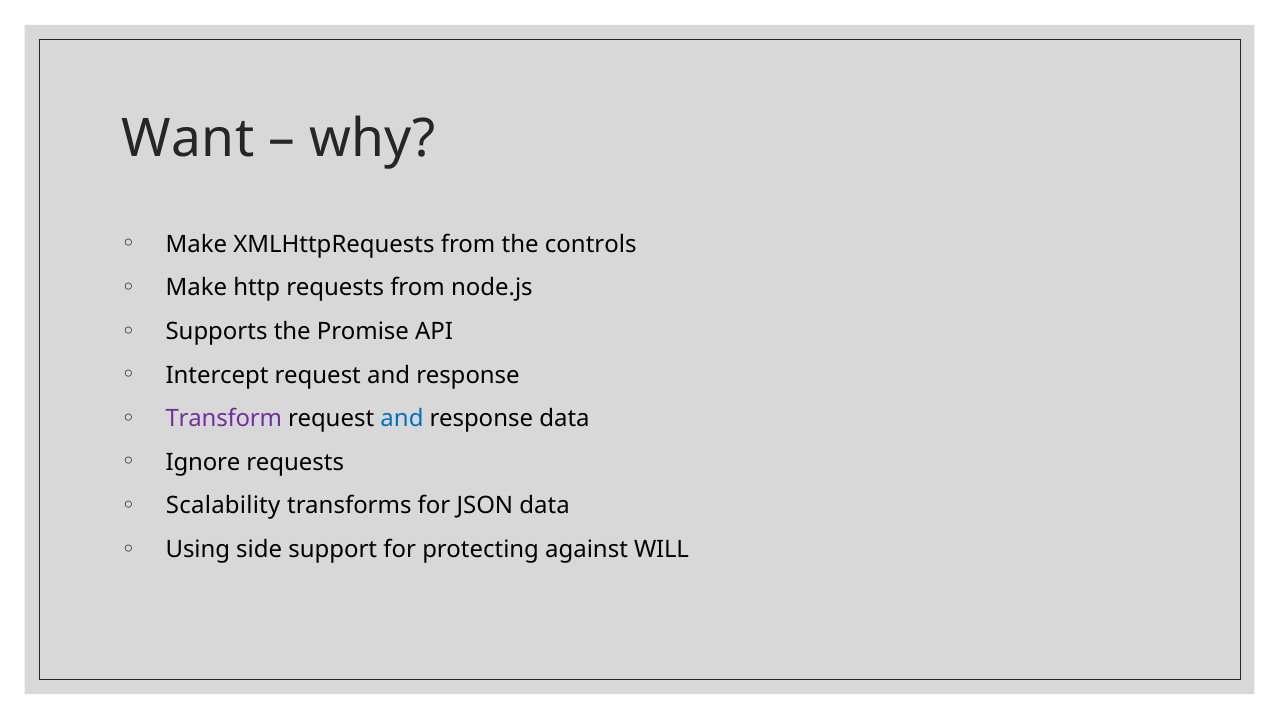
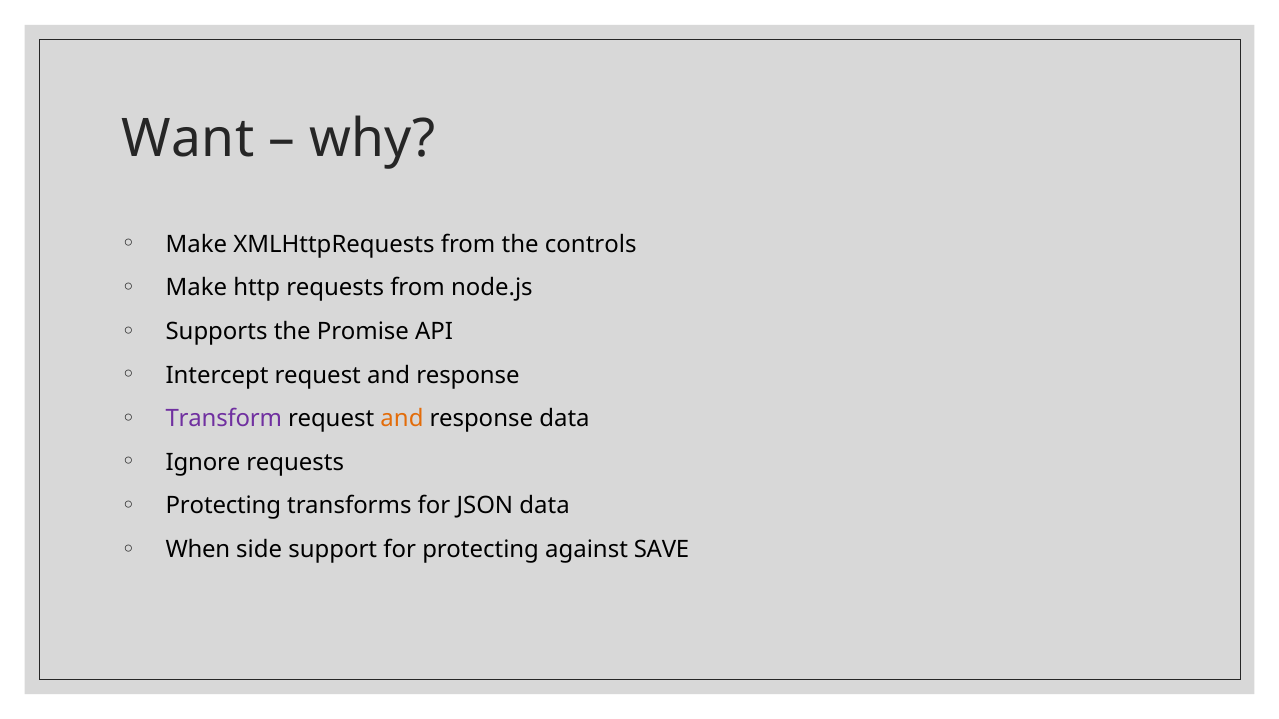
and at (402, 419) colour: blue -> orange
Scalability at (223, 506): Scalability -> Protecting
Using: Using -> When
WILL: WILL -> SAVE
